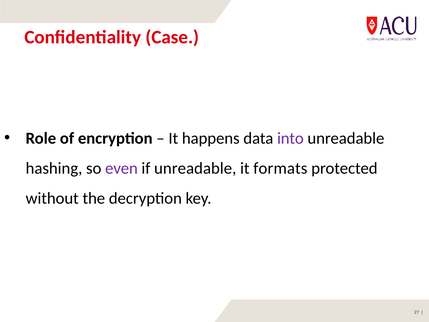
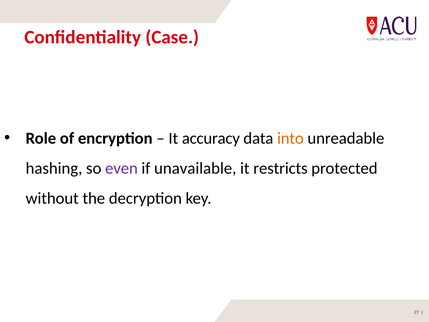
happens: happens -> accuracy
into colour: purple -> orange
if unreadable: unreadable -> unavailable
formats: formats -> restricts
